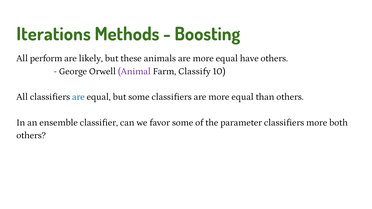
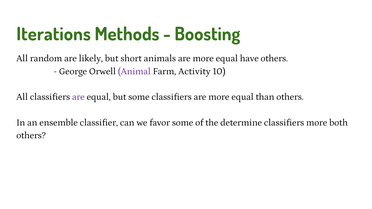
perform: perform -> random
these: these -> short
Classify: Classify -> Activity
are at (78, 97) colour: blue -> purple
parameter: parameter -> determine
